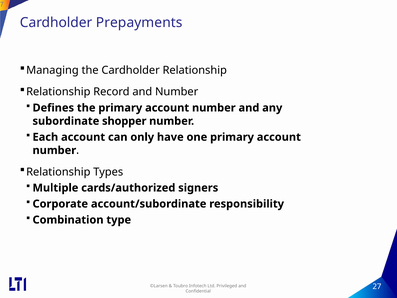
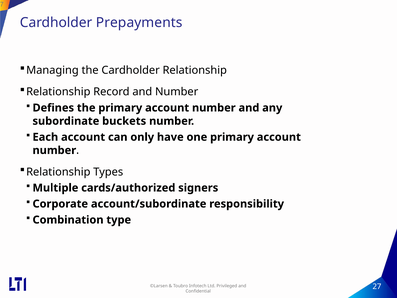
shopper: shopper -> buckets
